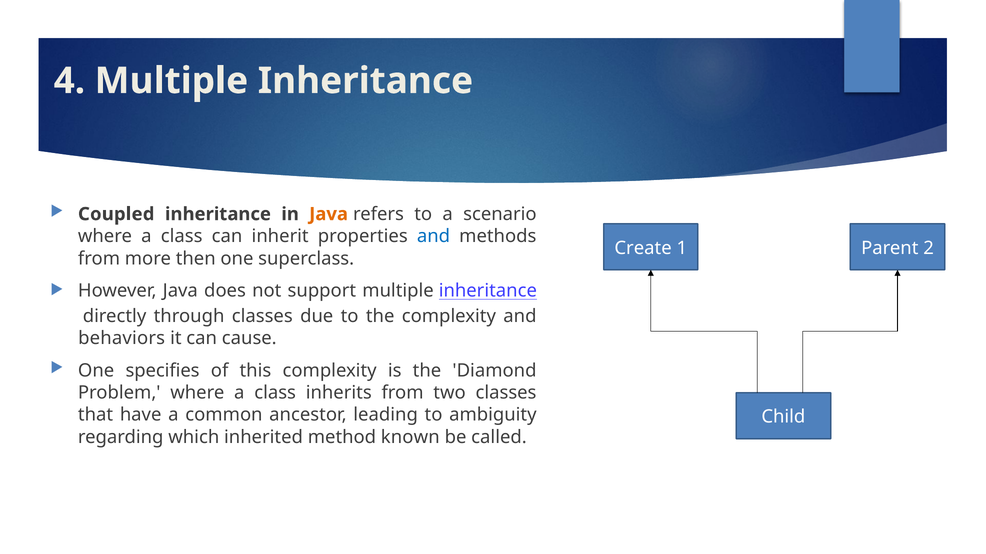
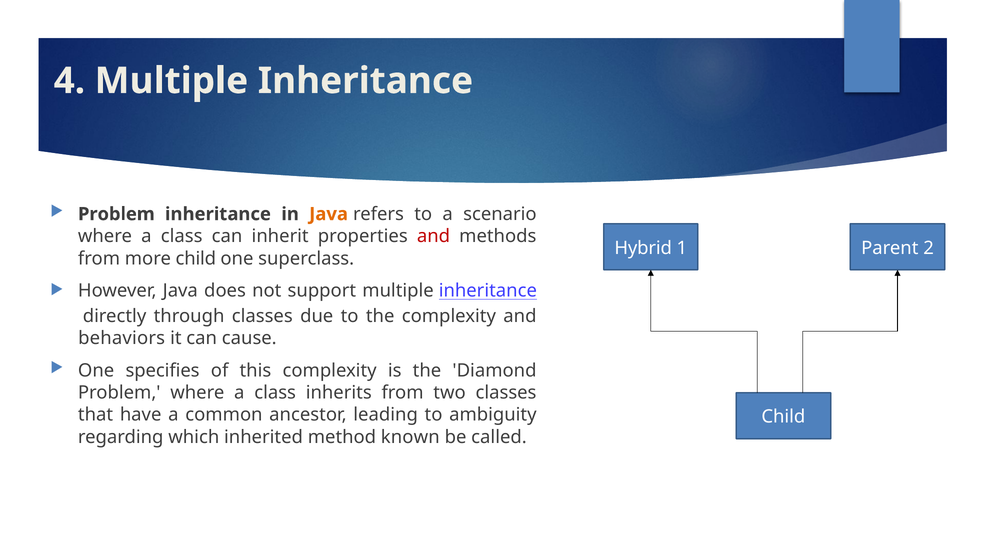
Coupled at (116, 214): Coupled -> Problem
and at (433, 237) colour: blue -> red
Create: Create -> Hybrid
more then: then -> child
